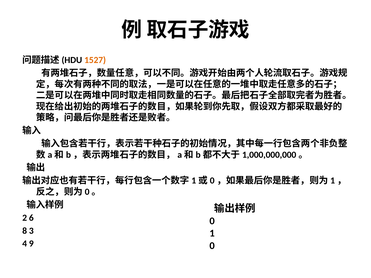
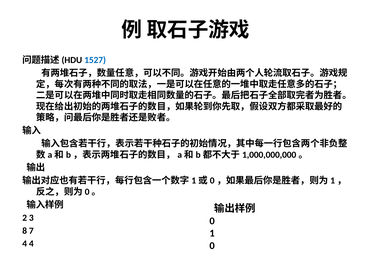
1527 colour: orange -> blue
6: 6 -> 3
3: 3 -> 7
4 9: 9 -> 4
